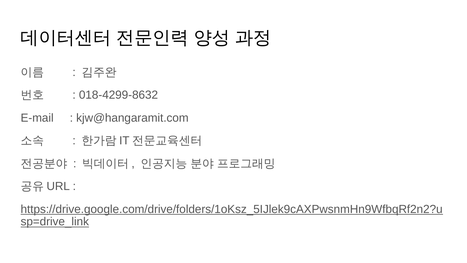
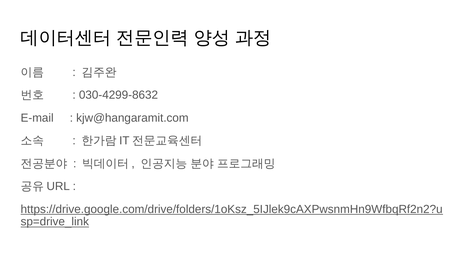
018-4299-8632: 018-4299-8632 -> 030-4299-8632
